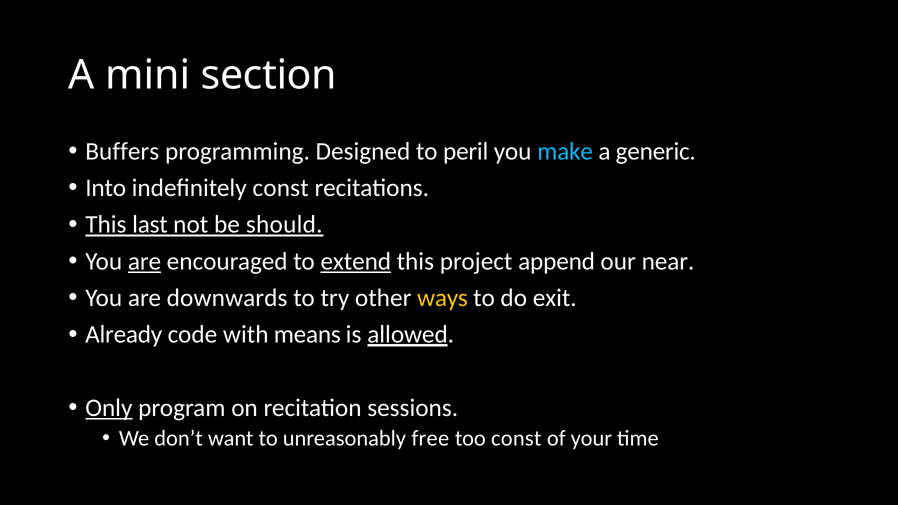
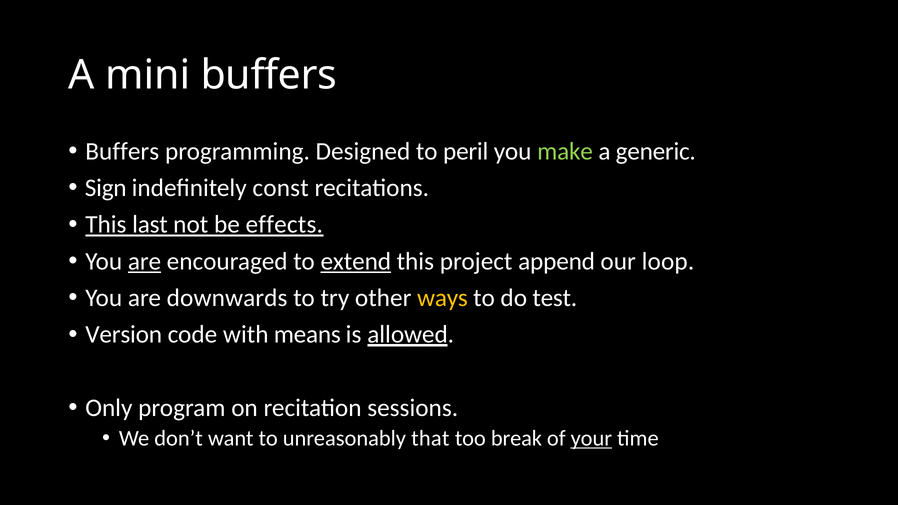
mini section: section -> buffers
make colour: light blue -> light green
Into: Into -> Sign
should: should -> effects
near: near -> loop
exit: exit -> test
Already: Already -> Version
Only underline: present -> none
free: free -> that
too const: const -> break
your underline: none -> present
